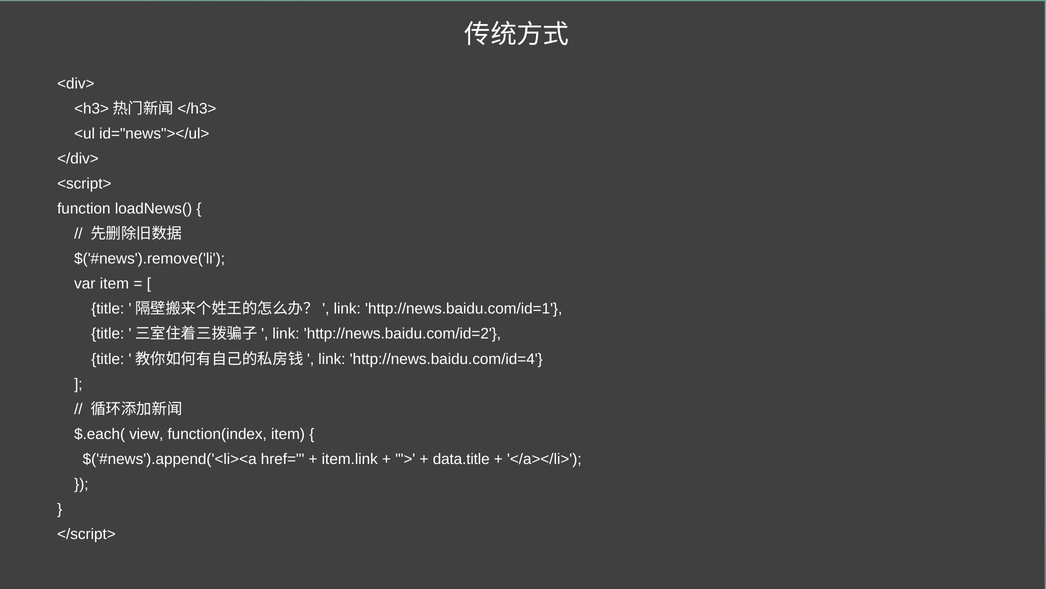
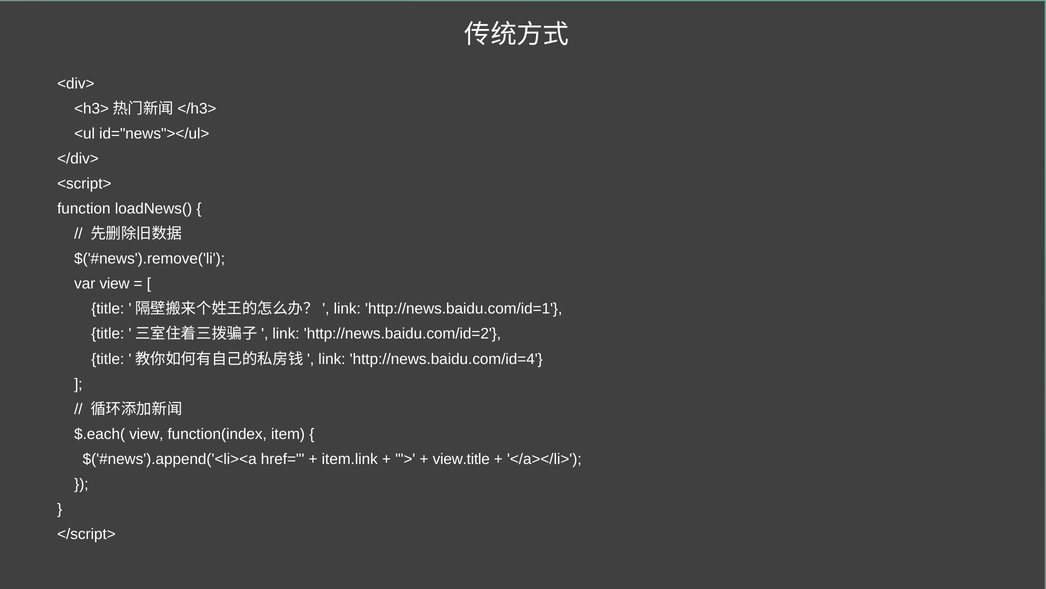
var item: item -> view
data.title: data.title -> view.title
